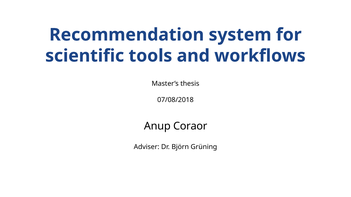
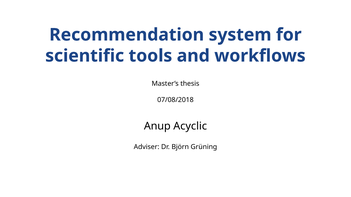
Coraor: Coraor -> Acyclic
